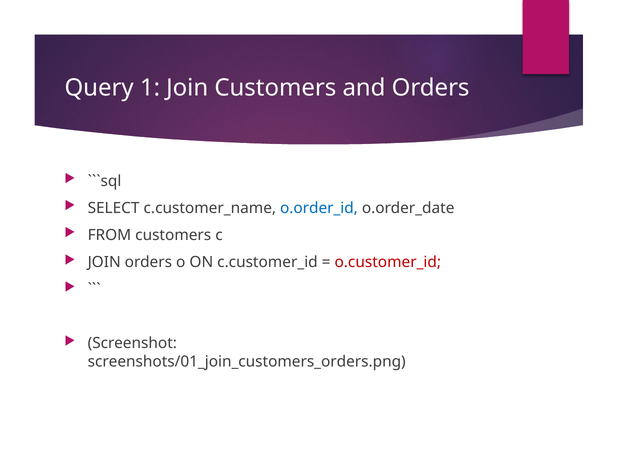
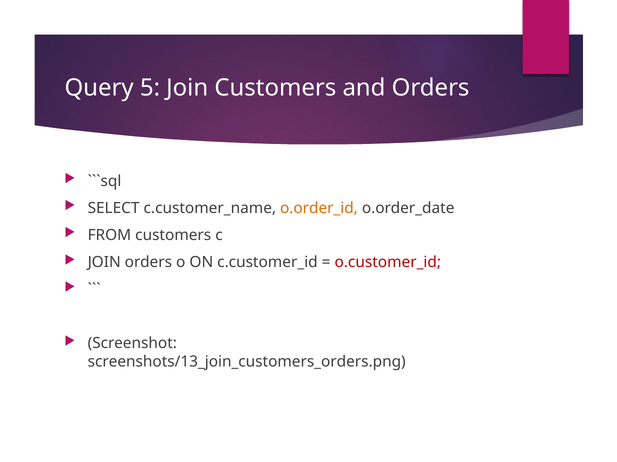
1: 1 -> 5
o.order_id colour: blue -> orange
screenshots/01_join_customers_orders.png: screenshots/01_join_customers_orders.png -> screenshots/13_join_customers_orders.png
